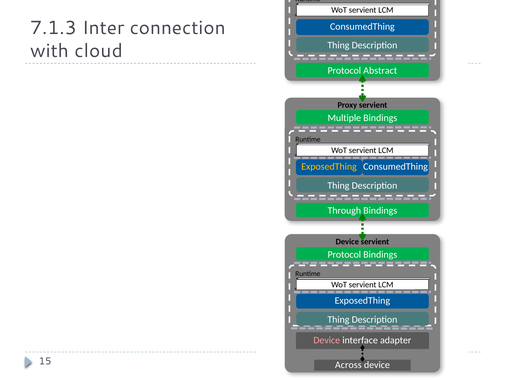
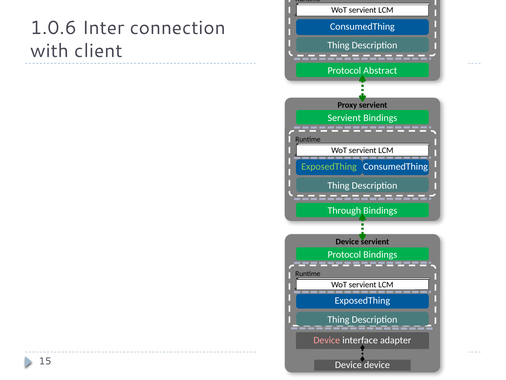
7.1.3: 7.1.3 -> 1.0.6
cloud: cloud -> client
Multiple at (344, 118): Multiple -> Servient
ExposedThing at (329, 166) colour: yellow -> light green
Across at (348, 364): Across -> Device
